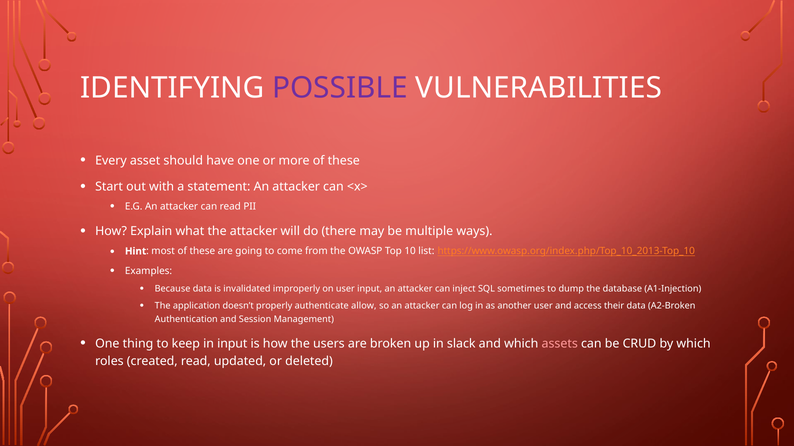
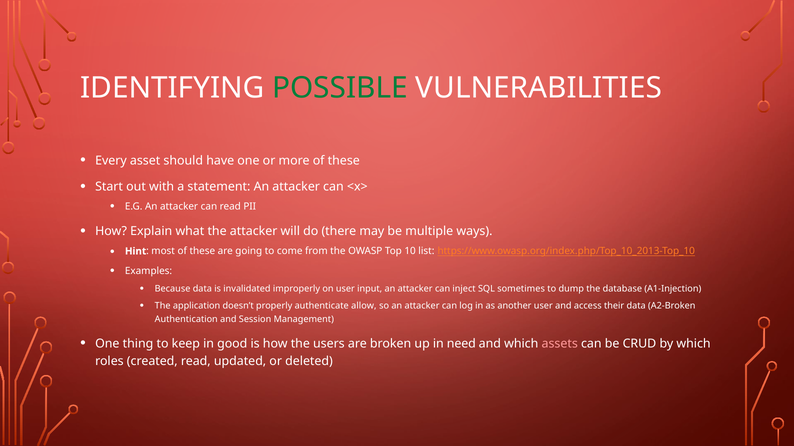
POSSIBLE colour: purple -> green
in input: input -> good
slack: slack -> need
